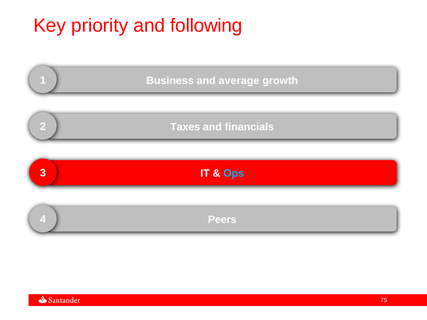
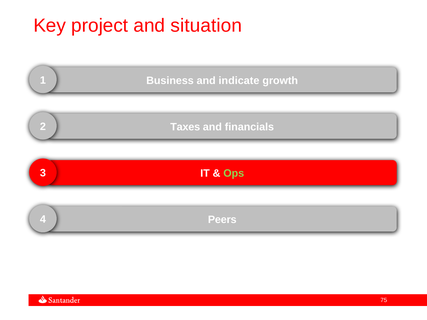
priority: priority -> project
following: following -> situation
average: average -> indicate
Ops colour: light blue -> light green
